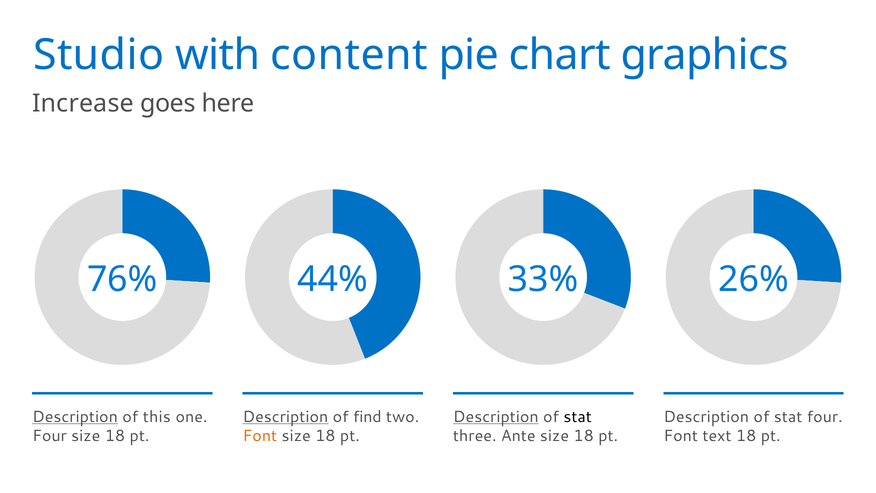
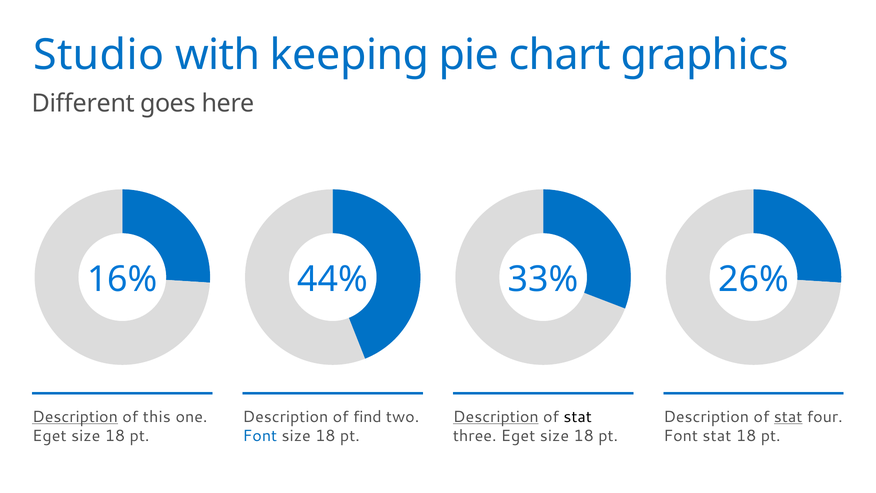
content: content -> keeping
Increase: Increase -> Different
76%: 76% -> 16%
Description at (285, 417) underline: present -> none
stat at (788, 417) underline: none -> present
Four at (50, 436): Four -> Eget
Font at (260, 436) colour: orange -> blue
three Ante: Ante -> Eget
Font text: text -> stat
